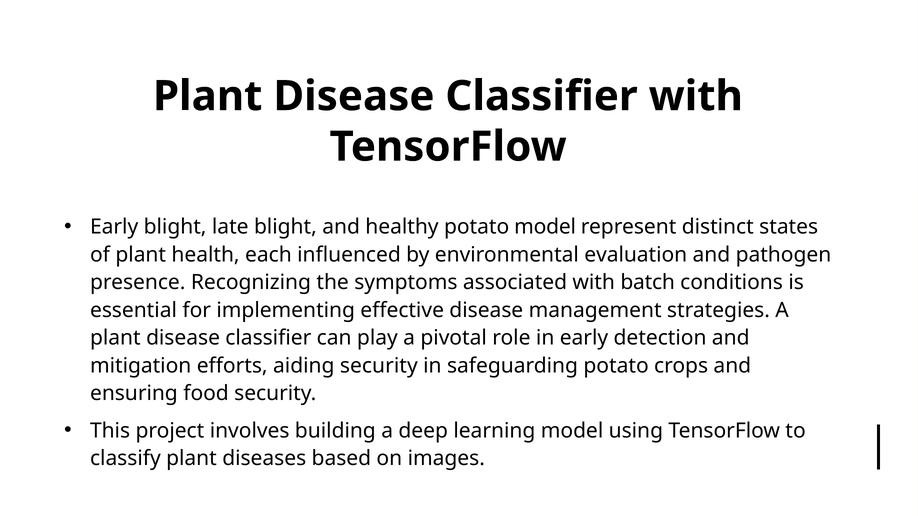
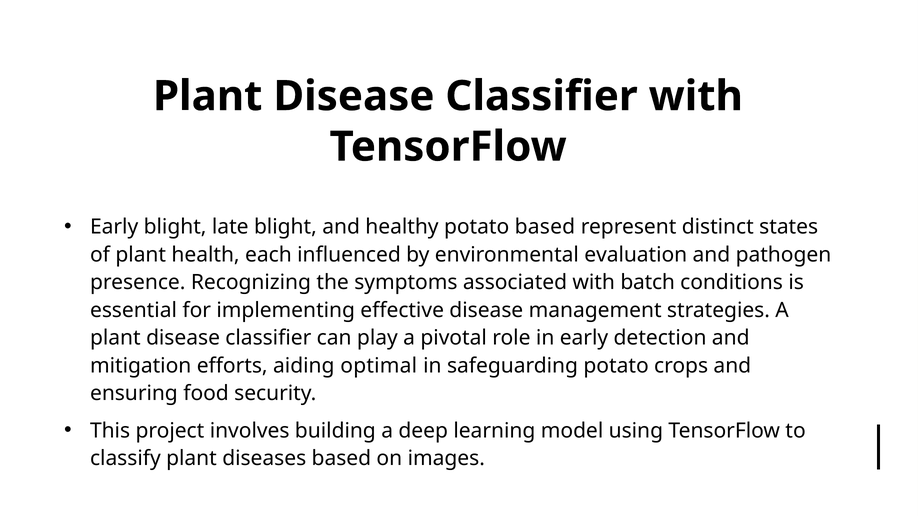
potato model: model -> based
aiding security: security -> optimal
